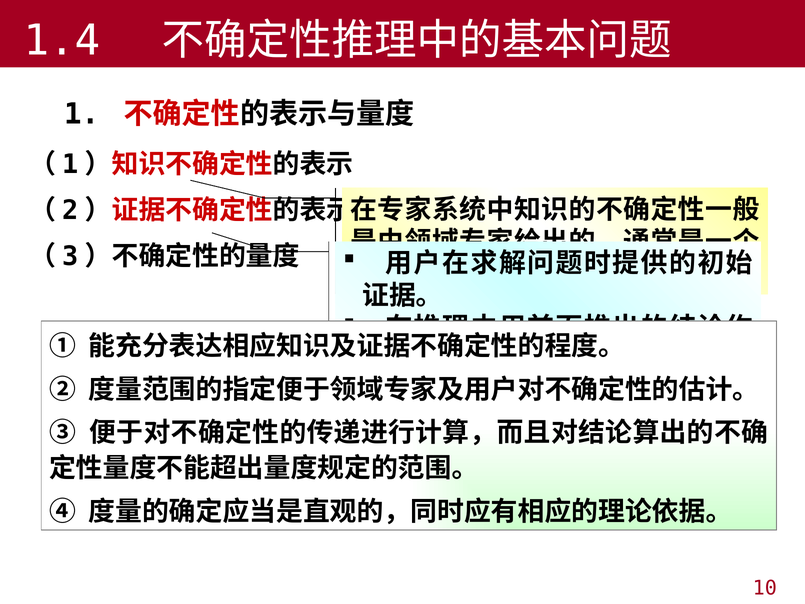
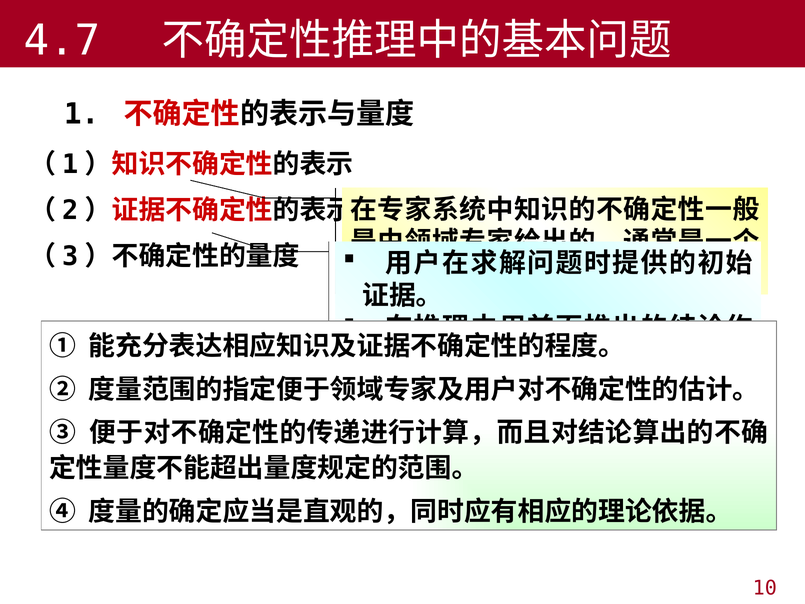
1.4: 1.4 -> 4.7
